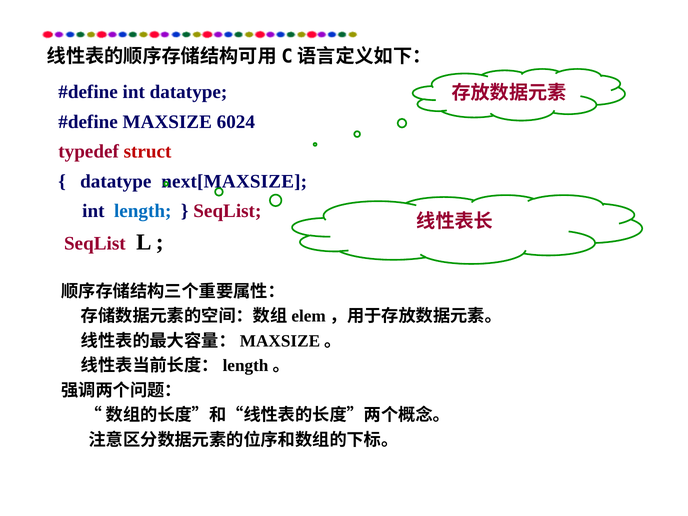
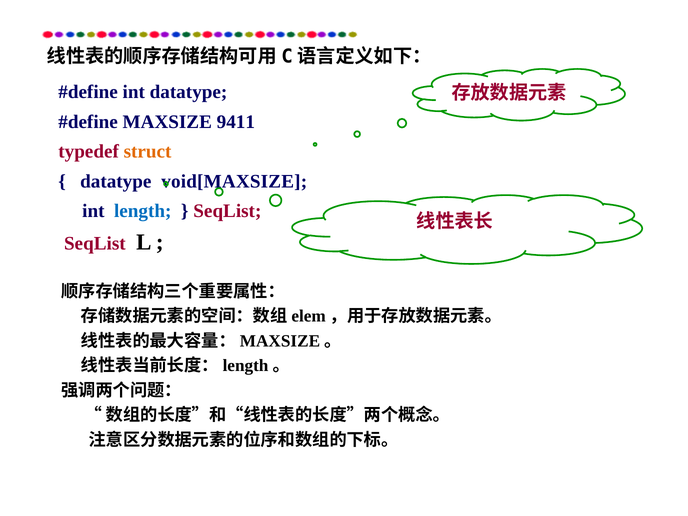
6024: 6024 -> 9411
struct colour: red -> orange
next[MAXSIZE: next[MAXSIZE -> void[MAXSIZE
